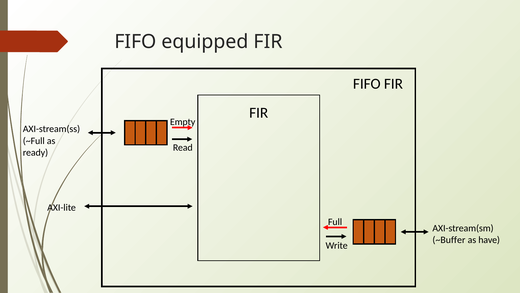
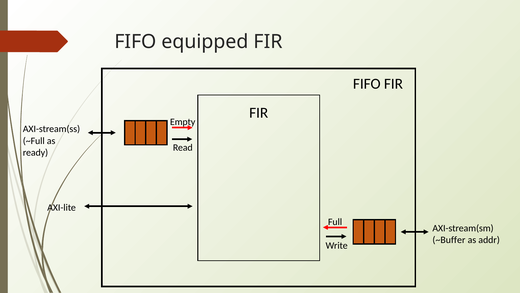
have: have -> addr
